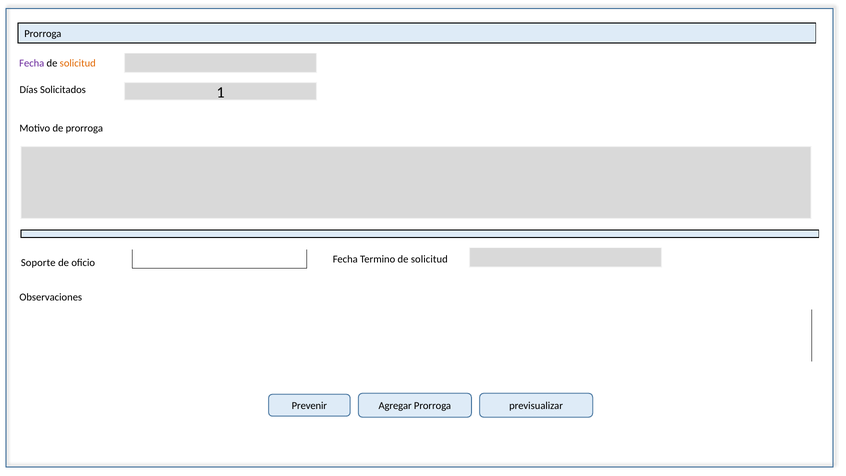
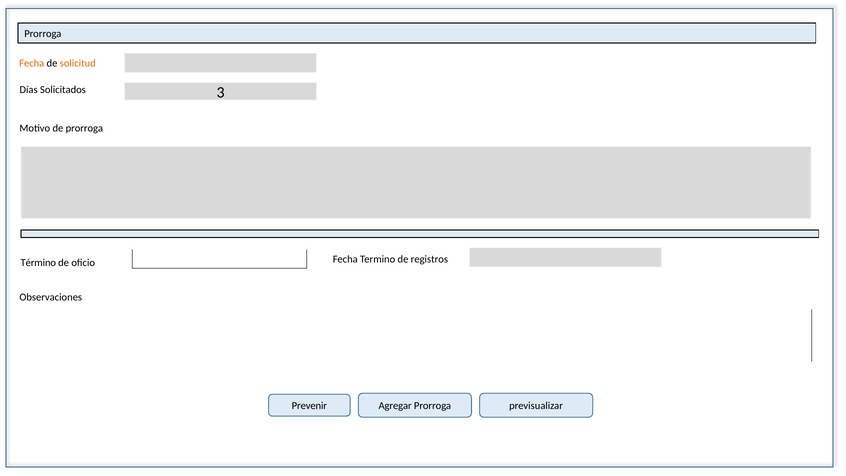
Fecha at (32, 63) colour: purple -> orange
1: 1 -> 3
Soporte: Soporte -> Término
Termino de solicitud: solicitud -> registros
